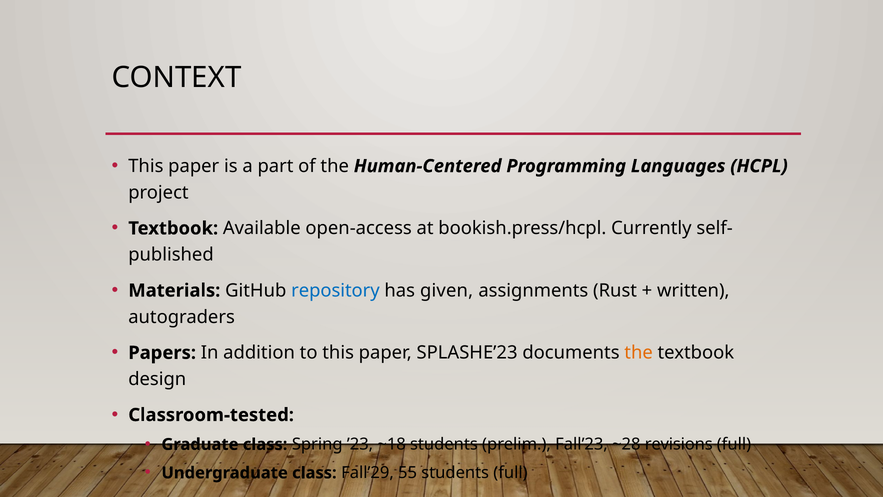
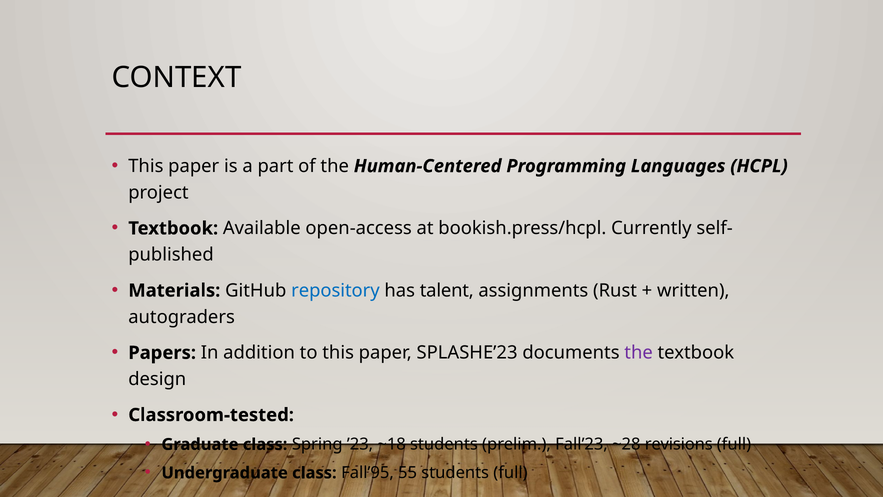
given: given -> talent
the at (639, 353) colour: orange -> purple
Fall’29: Fall’29 -> Fall’95
